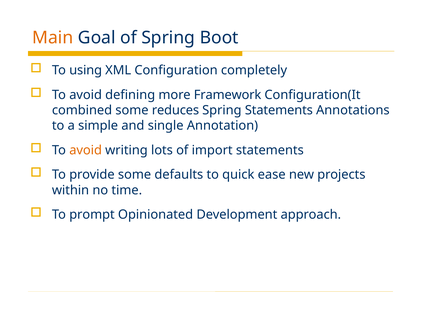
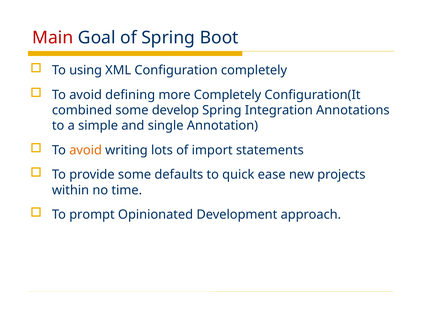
Main colour: orange -> red
more Framework: Framework -> Completely
reduces: reduces -> develop
Spring Statements: Statements -> Integration
